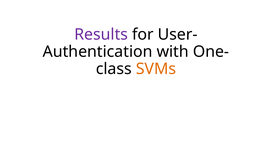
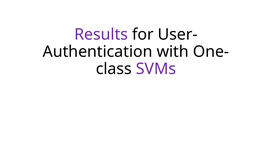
SVMs colour: orange -> purple
